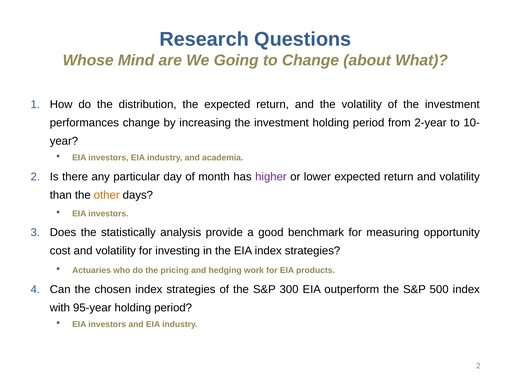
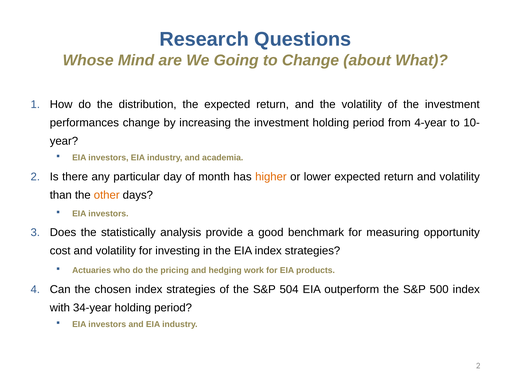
2-year: 2-year -> 4-year
higher colour: purple -> orange
300: 300 -> 504
95-year: 95-year -> 34-year
